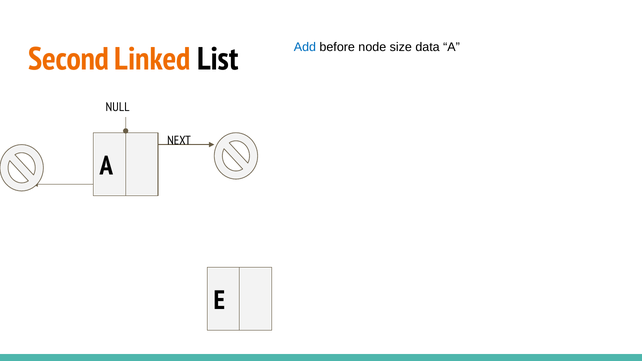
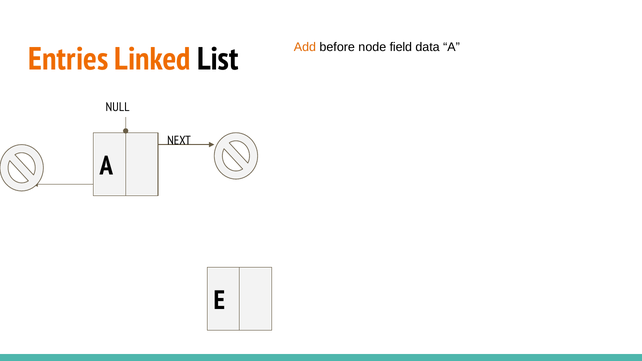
Add colour: blue -> orange
size: size -> field
Second: Second -> Entries
